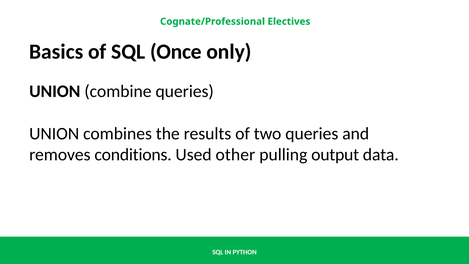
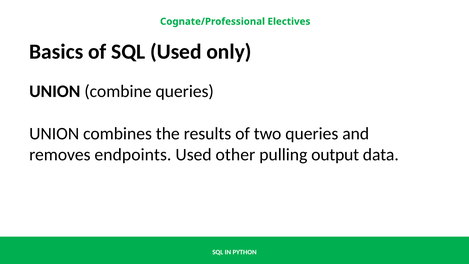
SQL Once: Once -> Used
conditions: conditions -> endpoints
